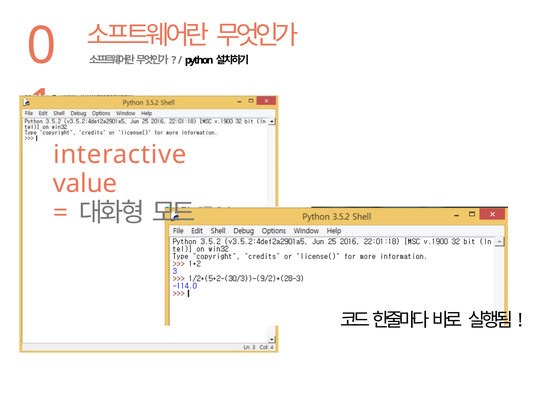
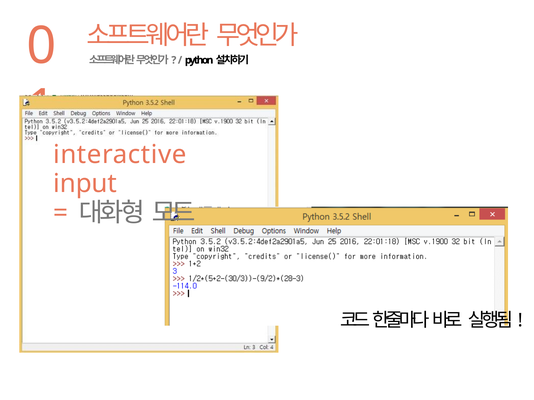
value: value -> input
